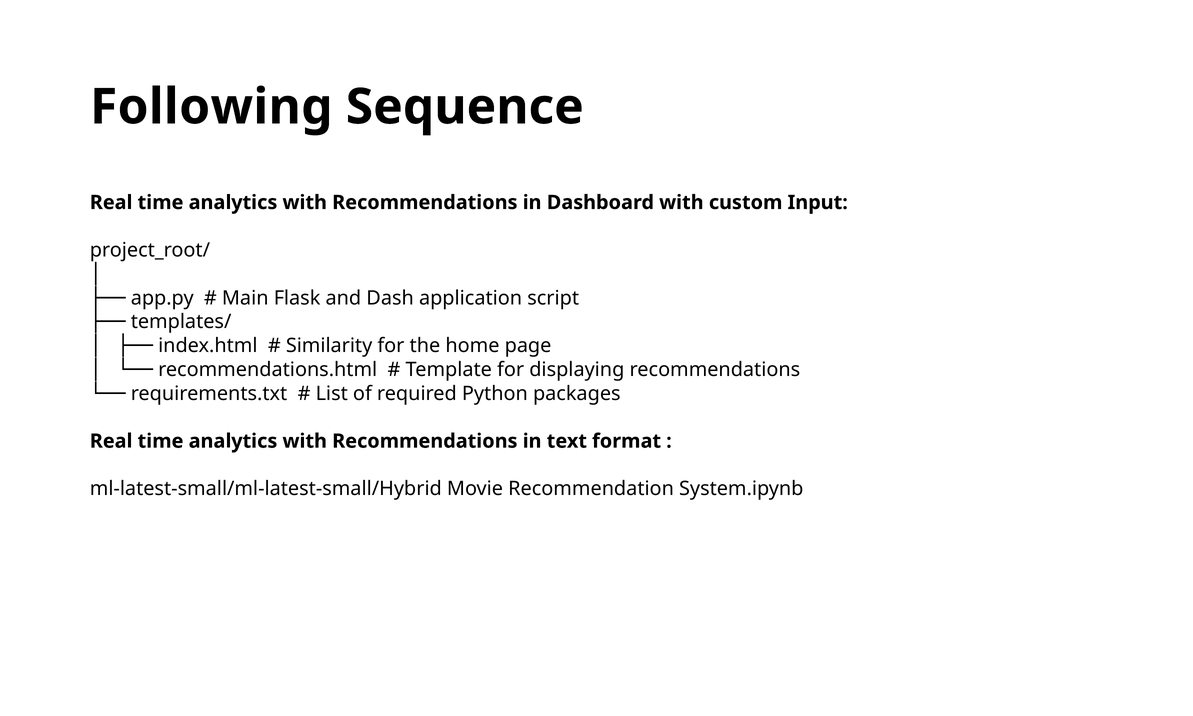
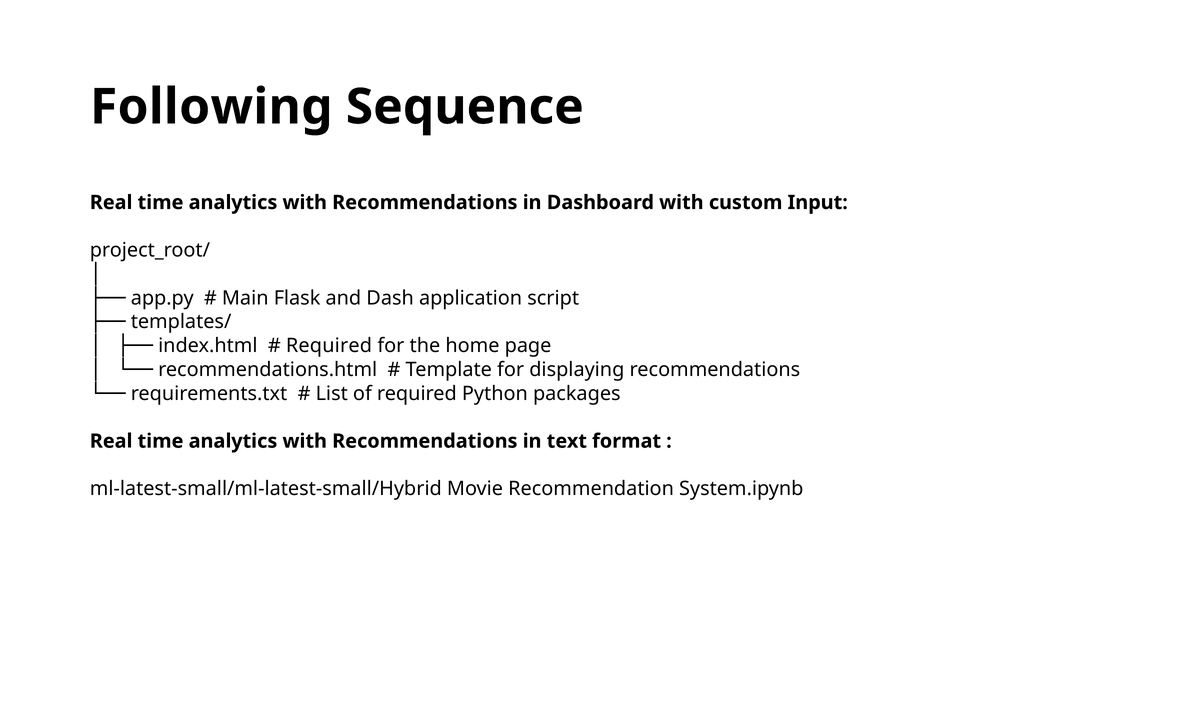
Similarity at (329, 346): Similarity -> Required
